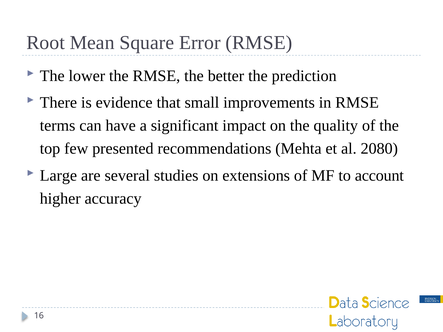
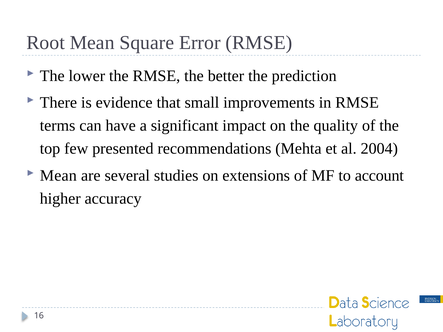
2080: 2080 -> 2004
Large at (58, 176): Large -> Mean
